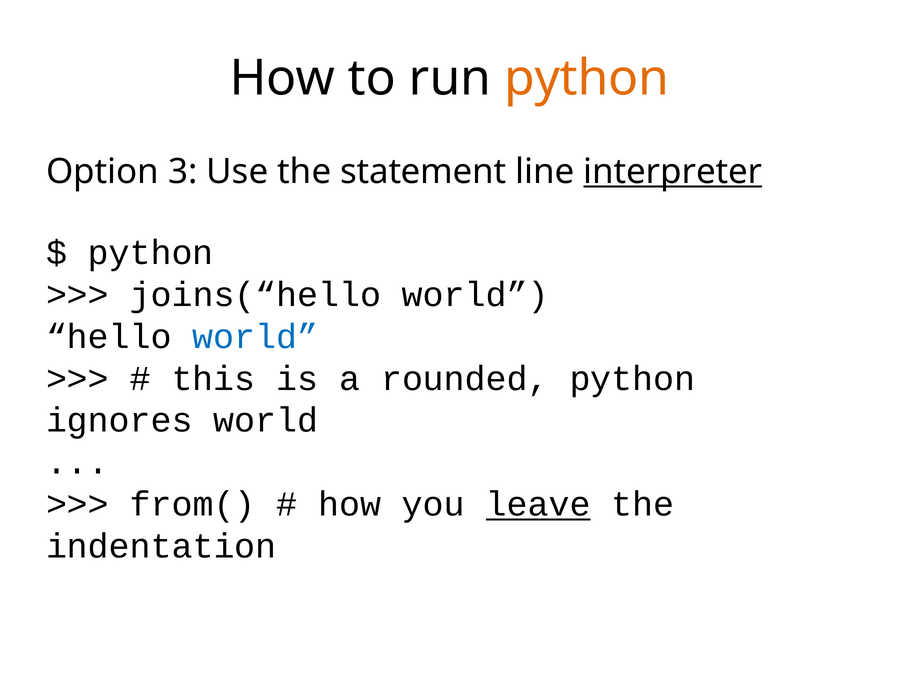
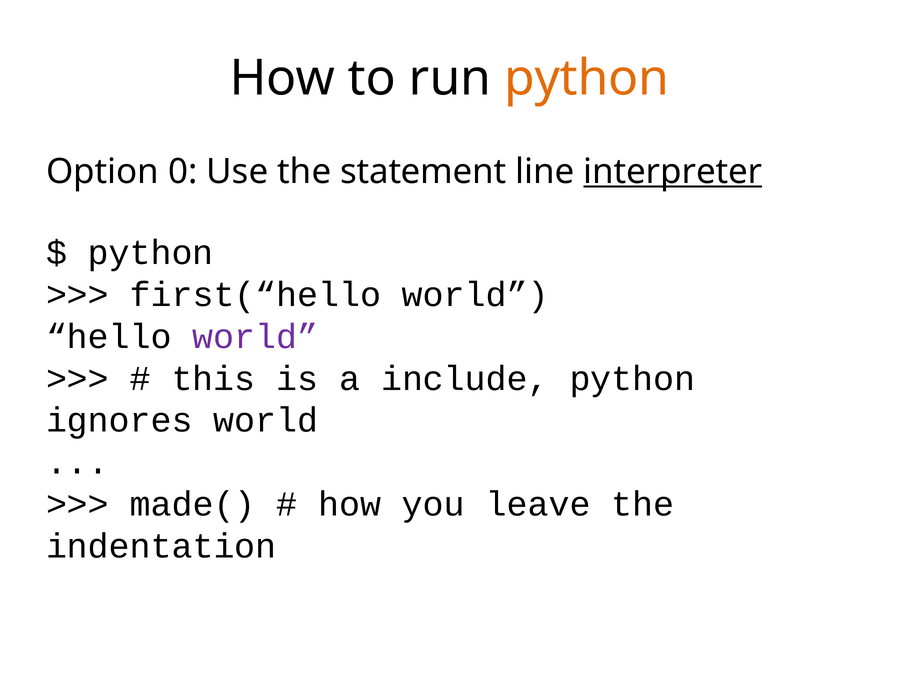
3: 3 -> 0
joins(“hello: joins(“hello -> first(“hello
world at (255, 337) colour: blue -> purple
rounded: rounded -> include
from(: from( -> made(
leave underline: present -> none
